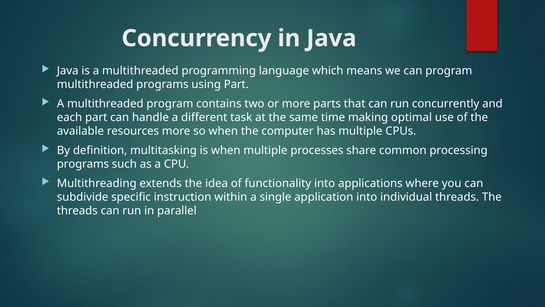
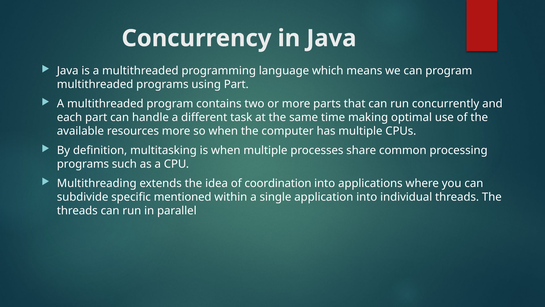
functionality: functionality -> coordination
instruction: instruction -> mentioned
